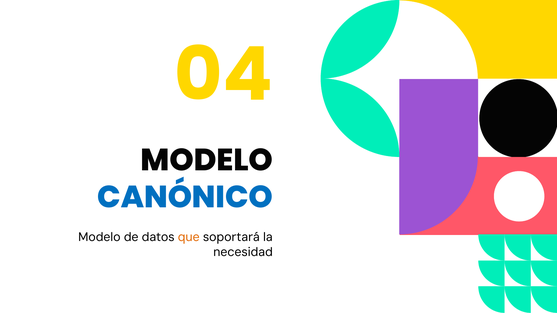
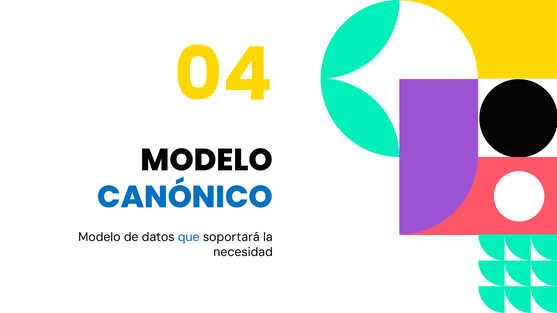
que colour: orange -> blue
